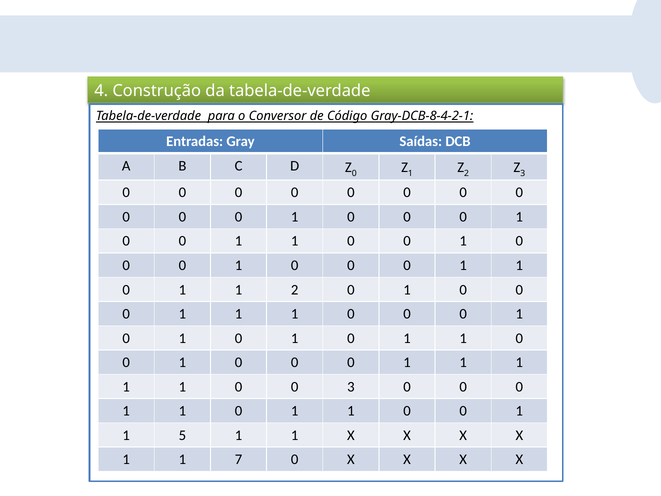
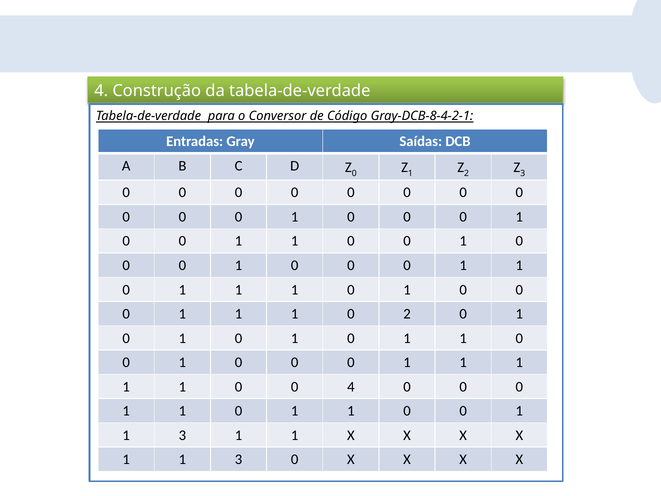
2 at (295, 290): 2 -> 1
0 at (407, 314): 0 -> 2
0 3: 3 -> 4
5 at (182, 435): 5 -> 3
7 at (239, 459): 7 -> 3
